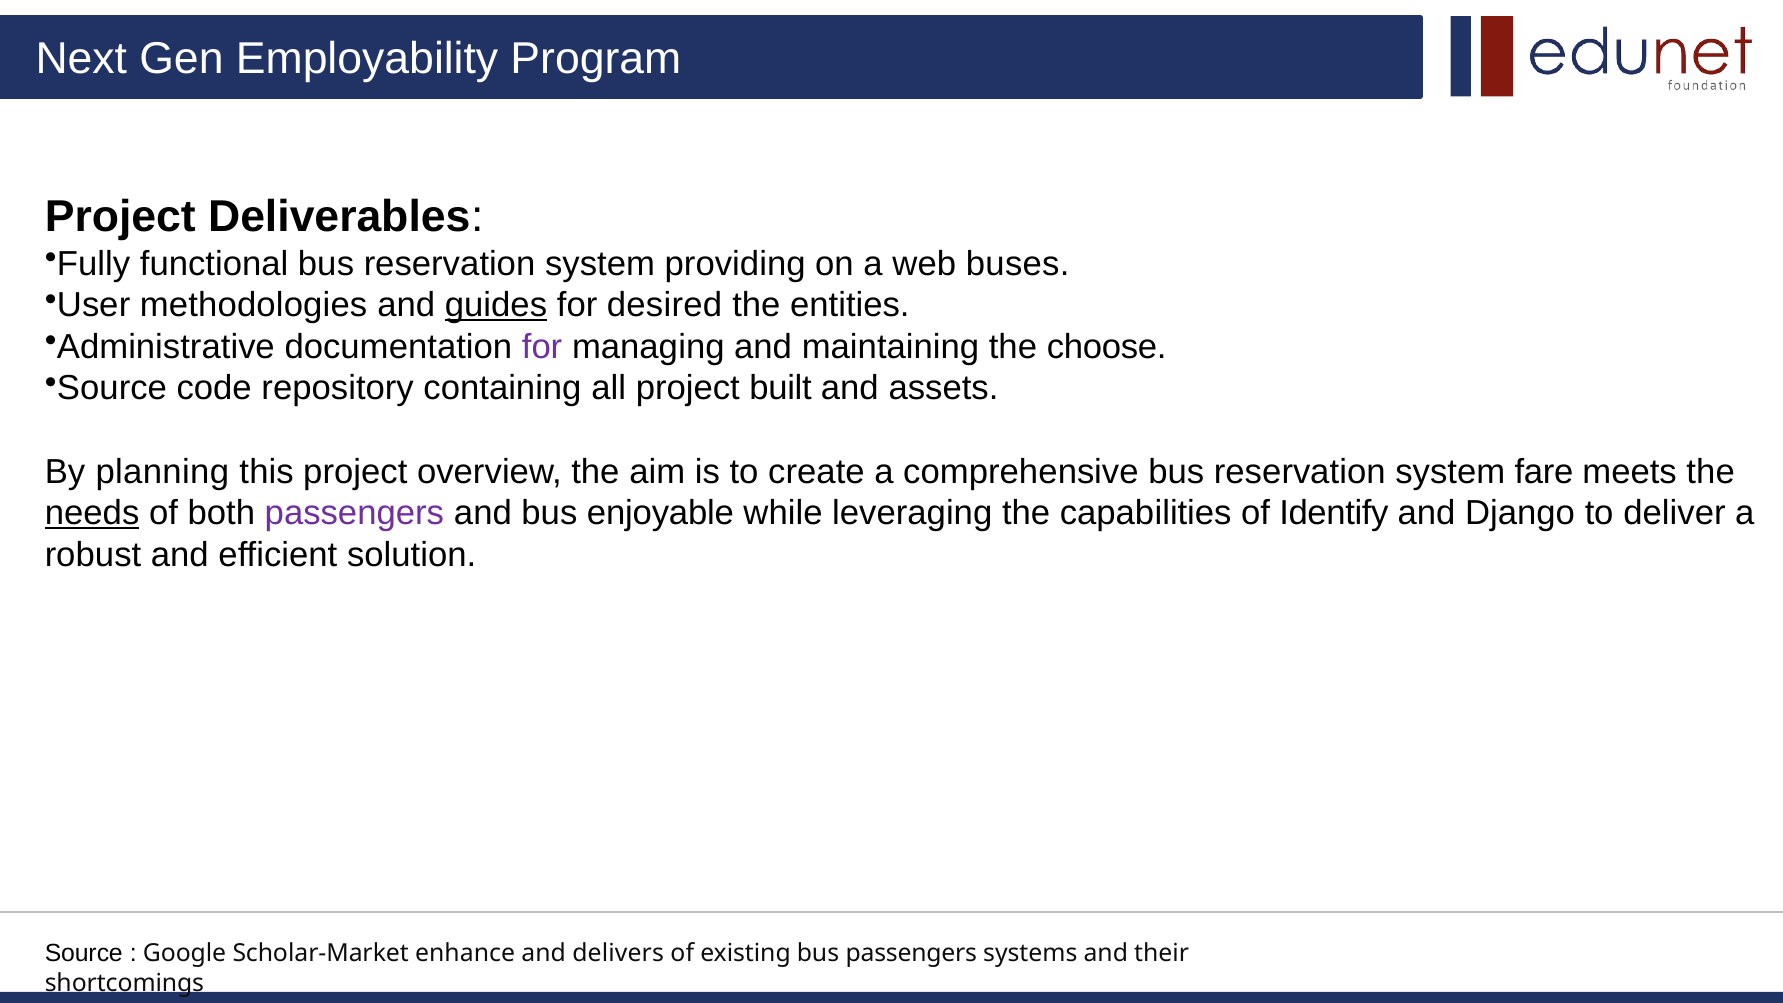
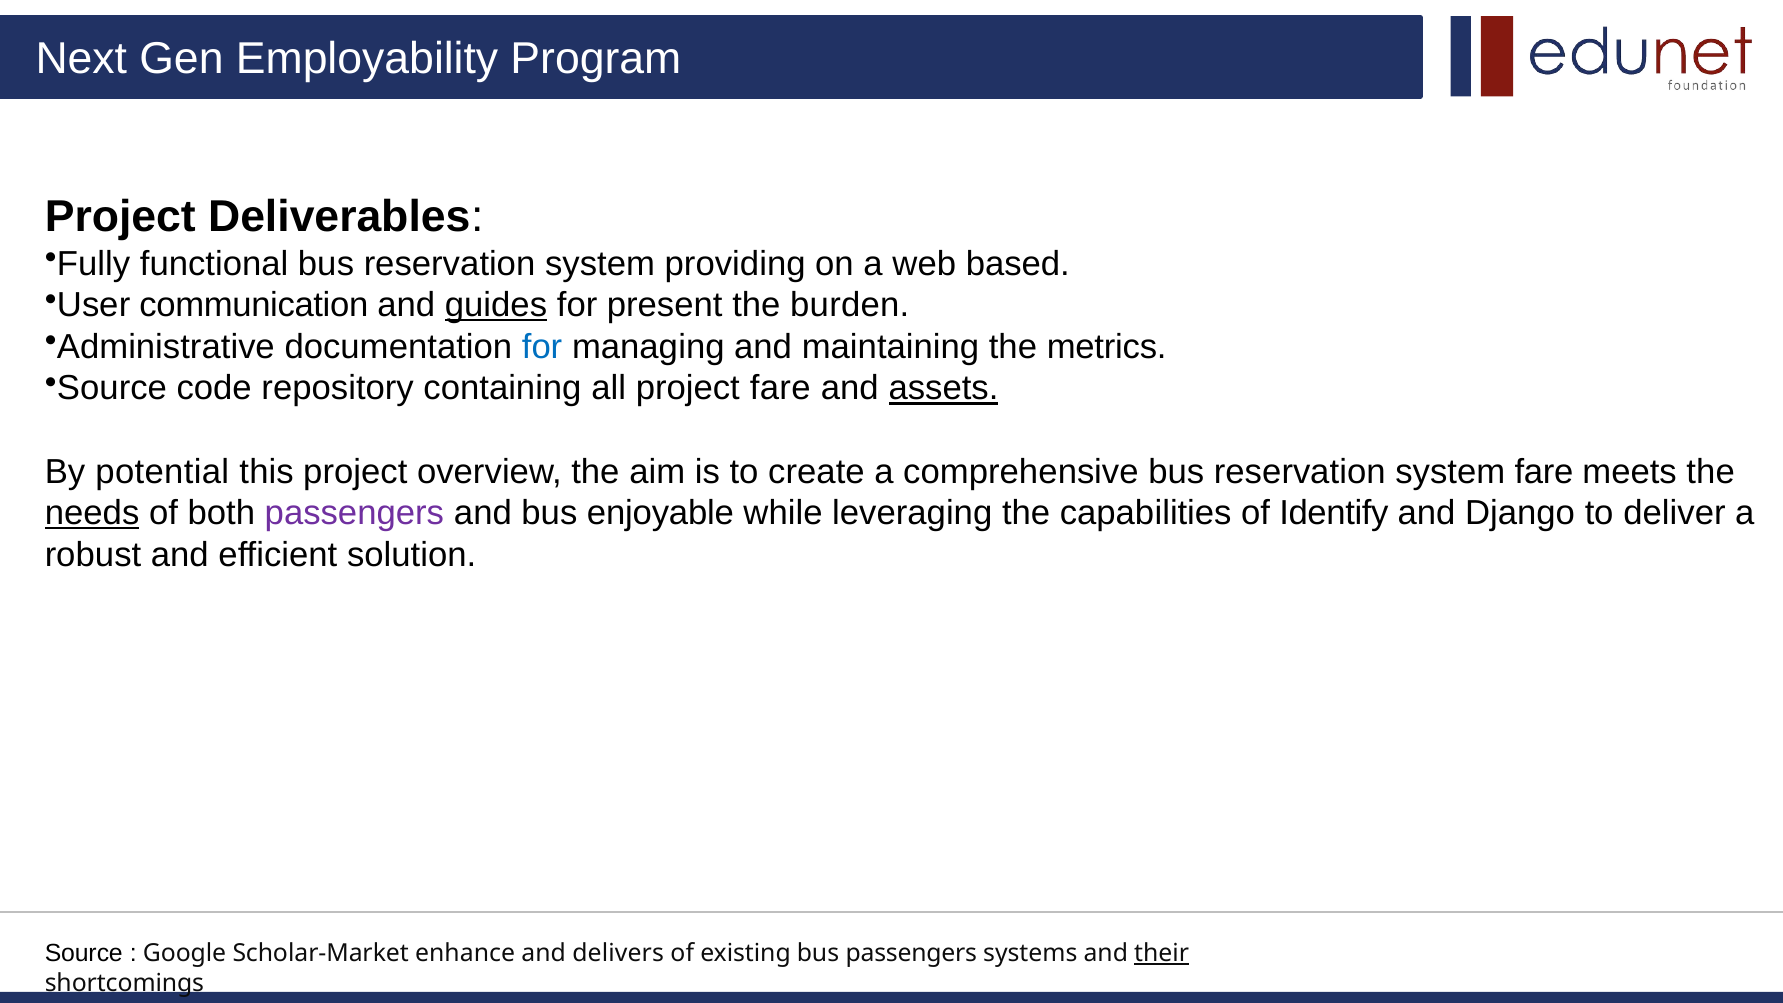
buses: buses -> based
methodologies: methodologies -> communication
desired: desired -> present
entities: entities -> burden
for at (542, 347) colour: purple -> blue
choose: choose -> metrics
project built: built -> fare
assets underline: none -> present
planning: planning -> potential
their underline: none -> present
